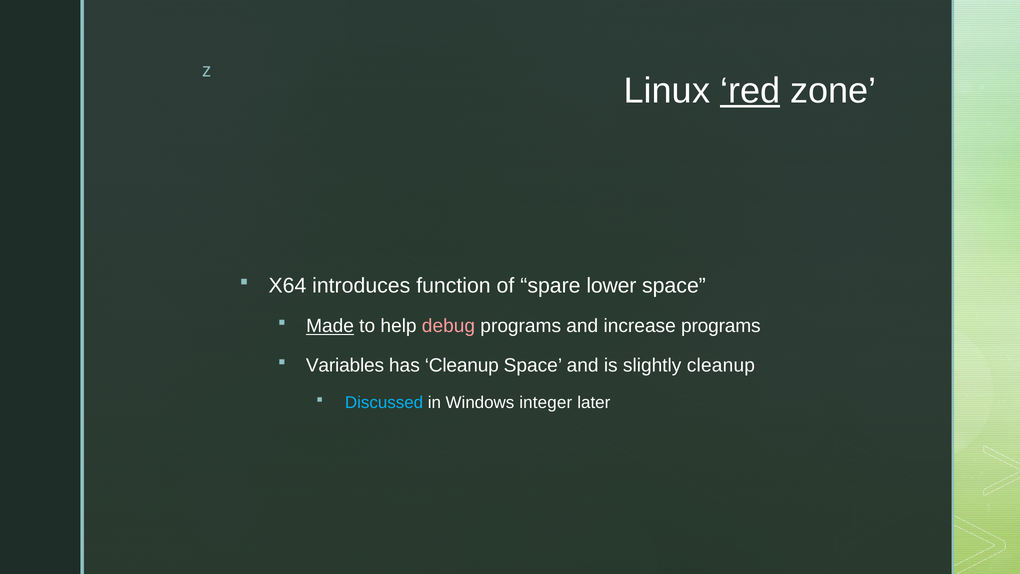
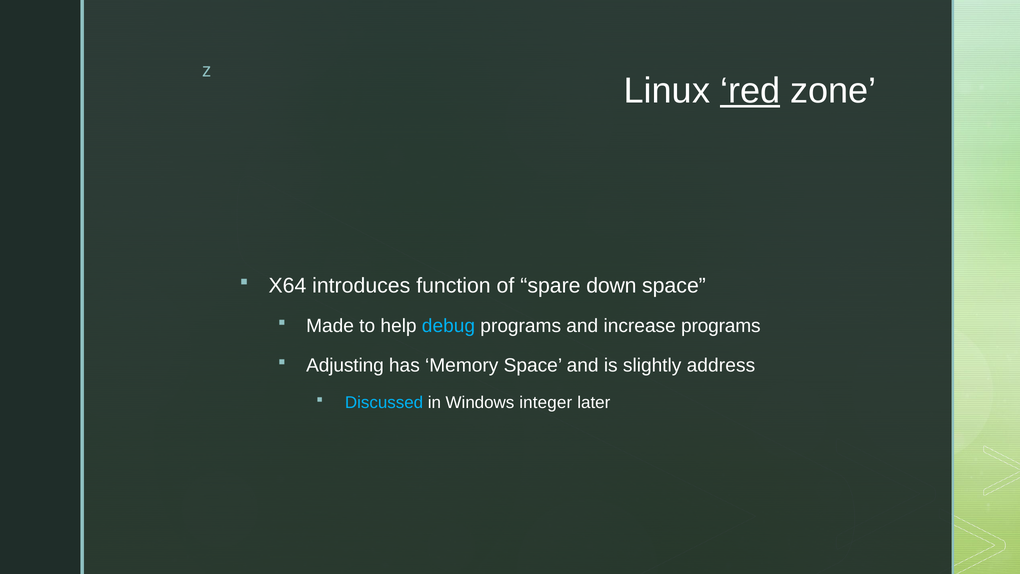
lower: lower -> down
Made underline: present -> none
debug colour: pink -> light blue
Variables: Variables -> Adjusting
has Cleanup: Cleanup -> Memory
slightly cleanup: cleanup -> address
